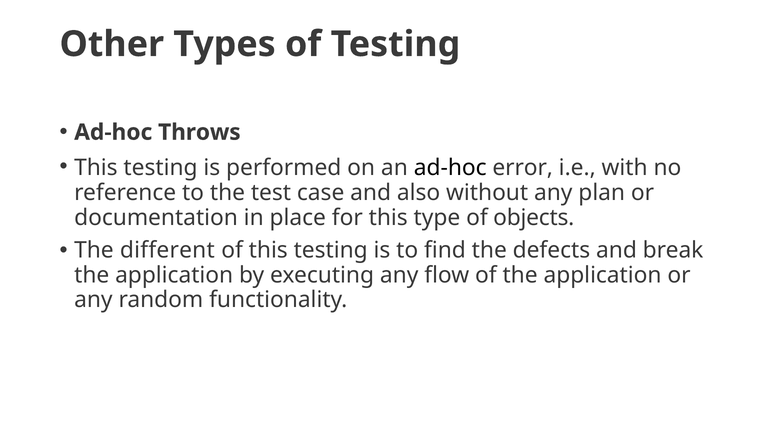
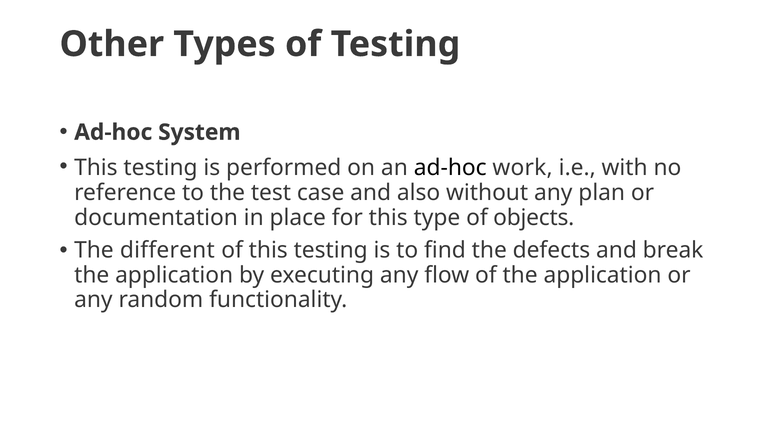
Throws: Throws -> System
error: error -> work
